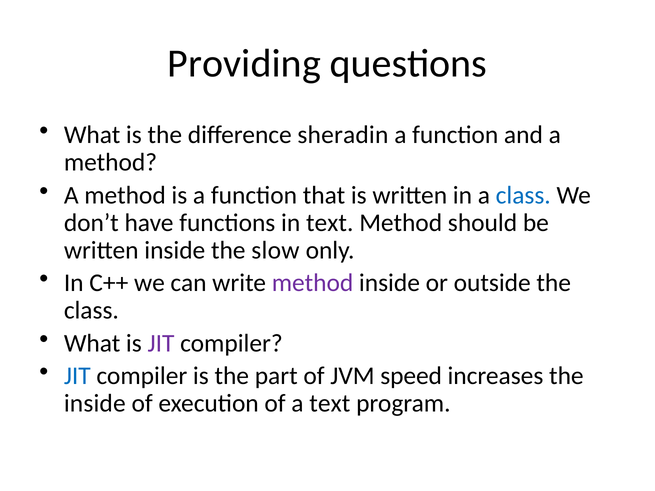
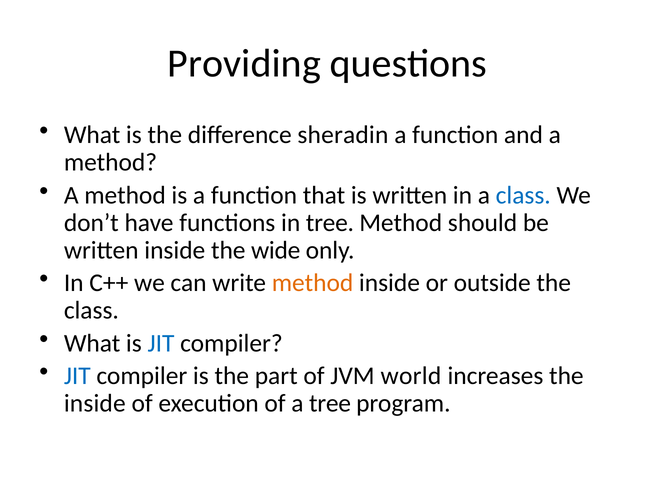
in text: text -> tree
slow: slow -> wide
method at (313, 283) colour: purple -> orange
JIT at (161, 343) colour: purple -> blue
speed: speed -> world
a text: text -> tree
